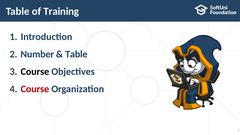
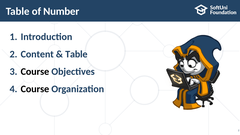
Training: Training -> Number
Number: Number -> Content
Course at (35, 89) colour: red -> black
